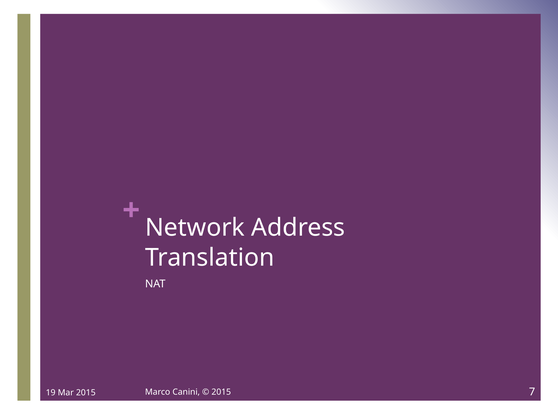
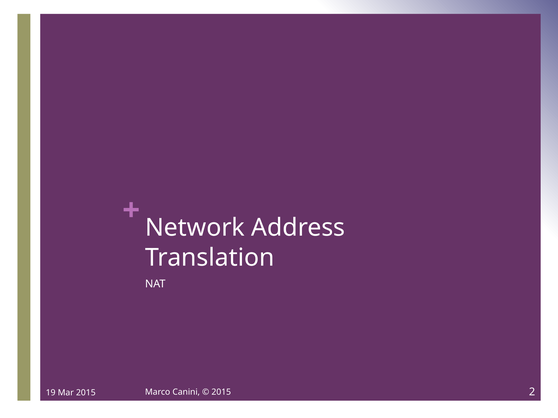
7: 7 -> 2
